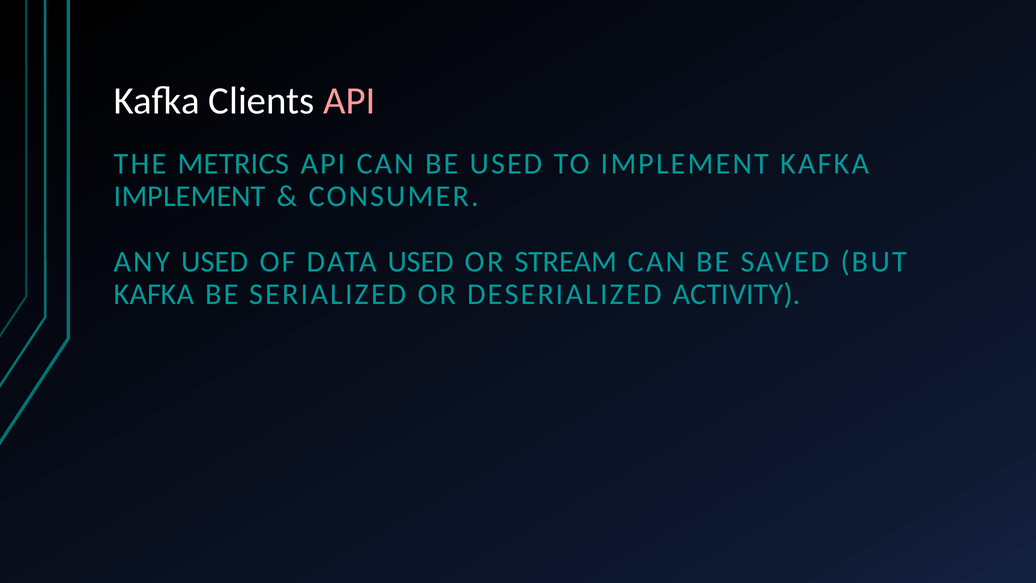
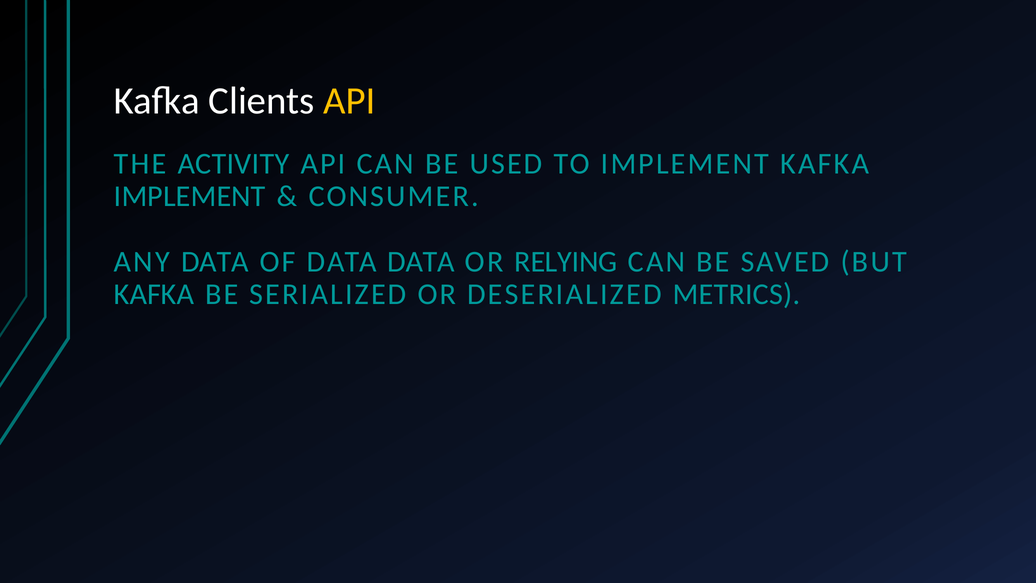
API at (349, 101) colour: pink -> yellow
METRICS: METRICS -> ACTIVITY
ANY USED: USED -> DATA
DATA USED: USED -> DATA
STREAM: STREAM -> RELYING
ACTIVITY: ACTIVITY -> METRICS
